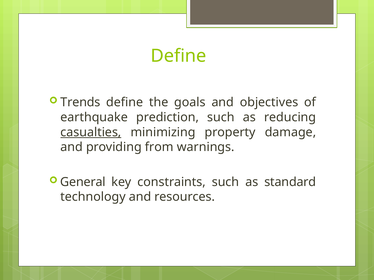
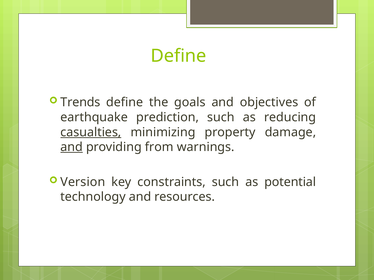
and at (72, 147) underline: none -> present
General: General -> Version
standard: standard -> potential
